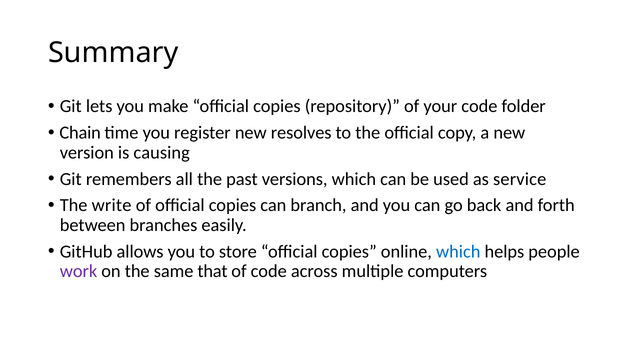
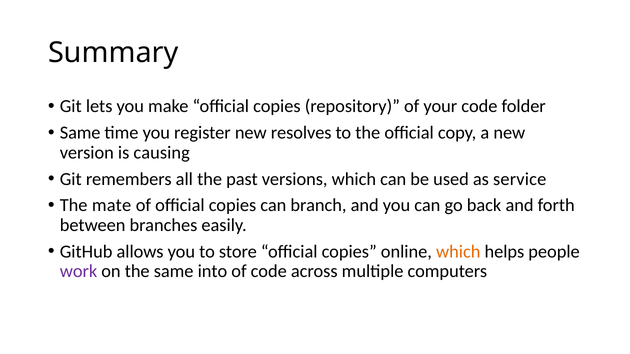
Chain at (80, 133): Chain -> Same
write: write -> mate
which at (458, 252) colour: blue -> orange
that: that -> into
